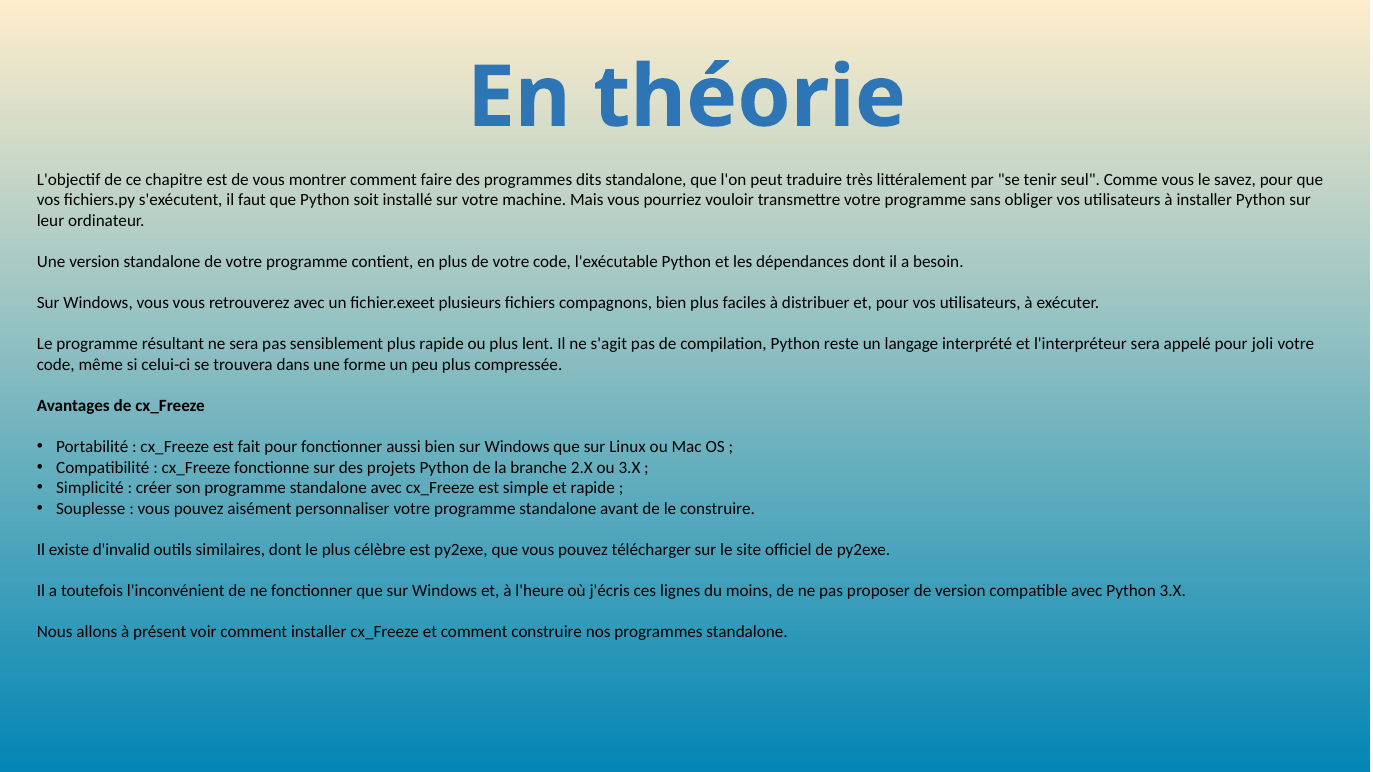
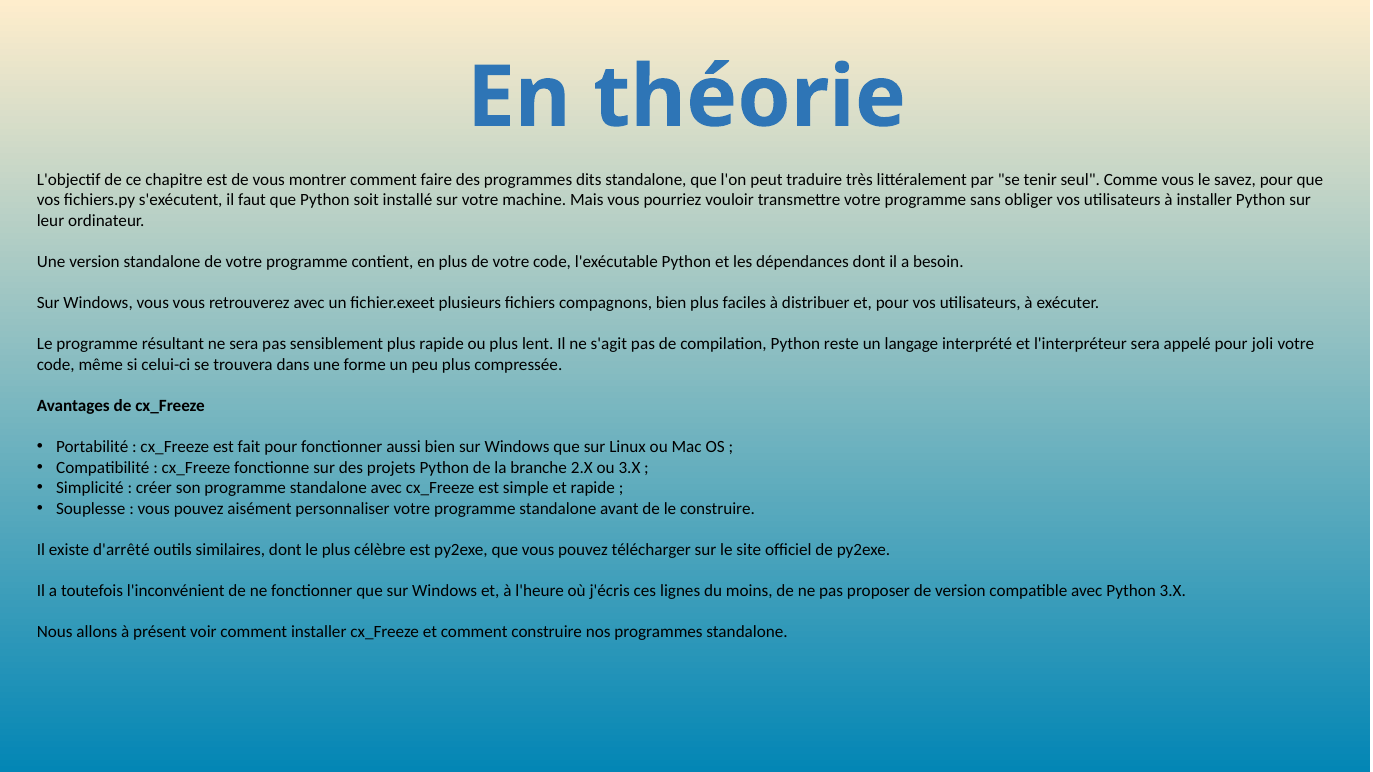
d'invalid: d'invalid -> d'arrêté
